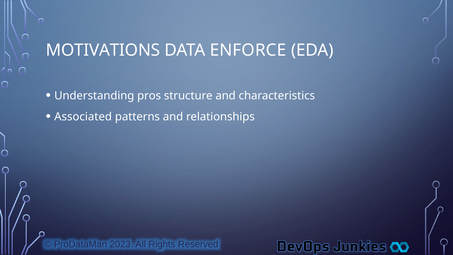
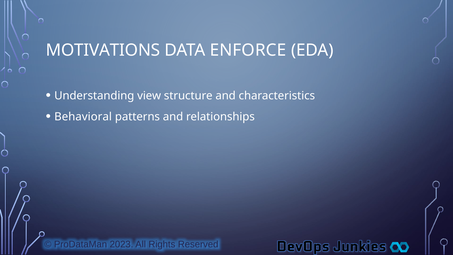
pros: pros -> view
Associated: Associated -> Behavioral
